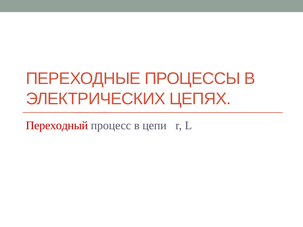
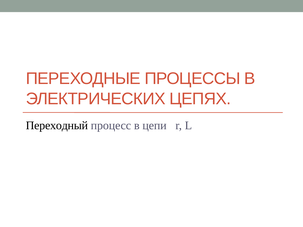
Переходный colour: red -> black
